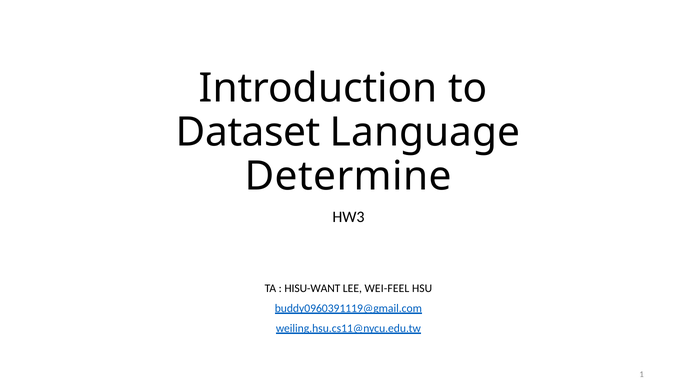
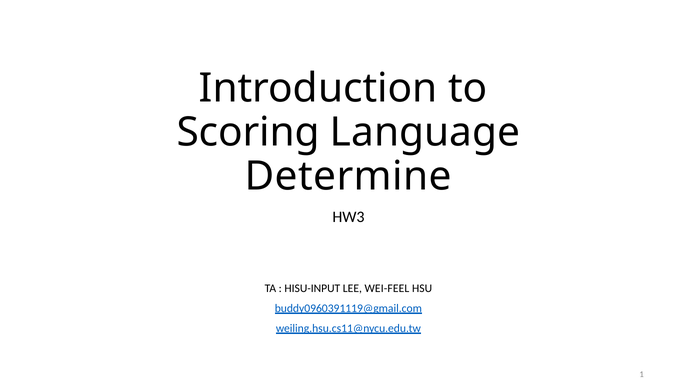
Dataset: Dataset -> Scoring
HISU-WANT: HISU-WANT -> HISU-INPUT
